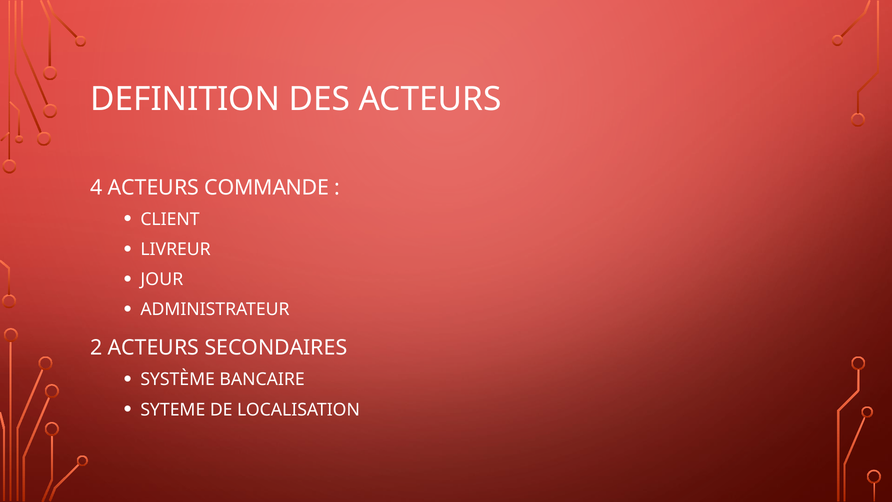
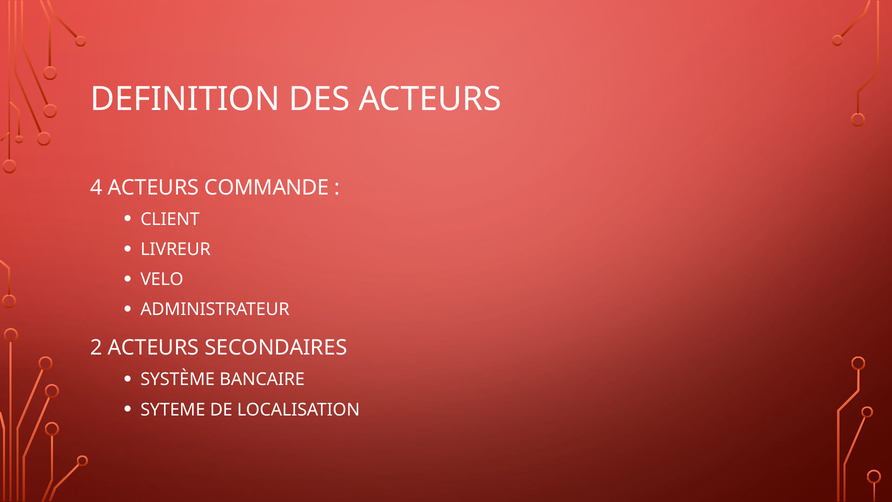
JOUR: JOUR -> VELO
